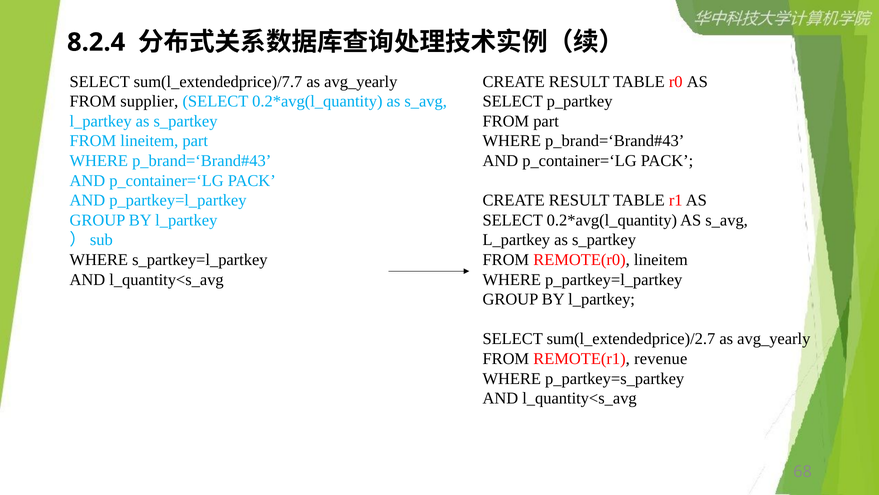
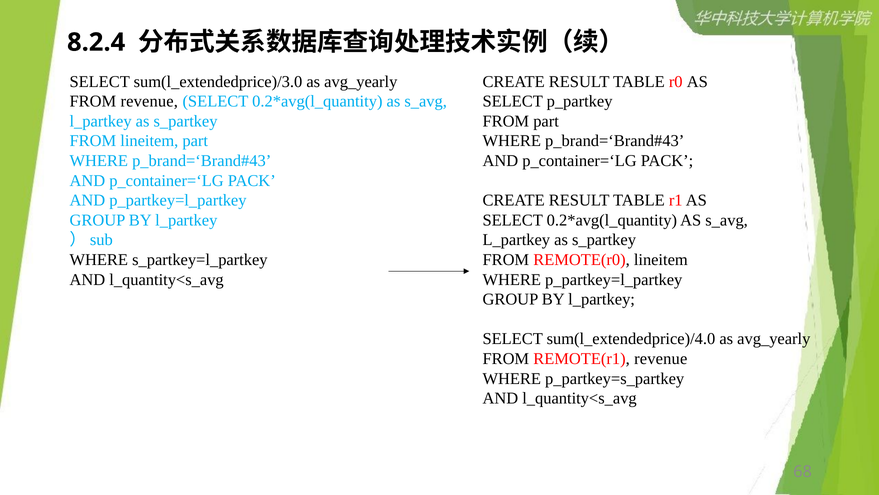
sum(l_extendedprice)/7.7: sum(l_extendedprice)/7.7 -> sum(l_extendedprice)/3.0
FROM supplier: supplier -> revenue
sum(l_extendedprice)/2.7: sum(l_extendedprice)/2.7 -> sum(l_extendedprice)/4.0
